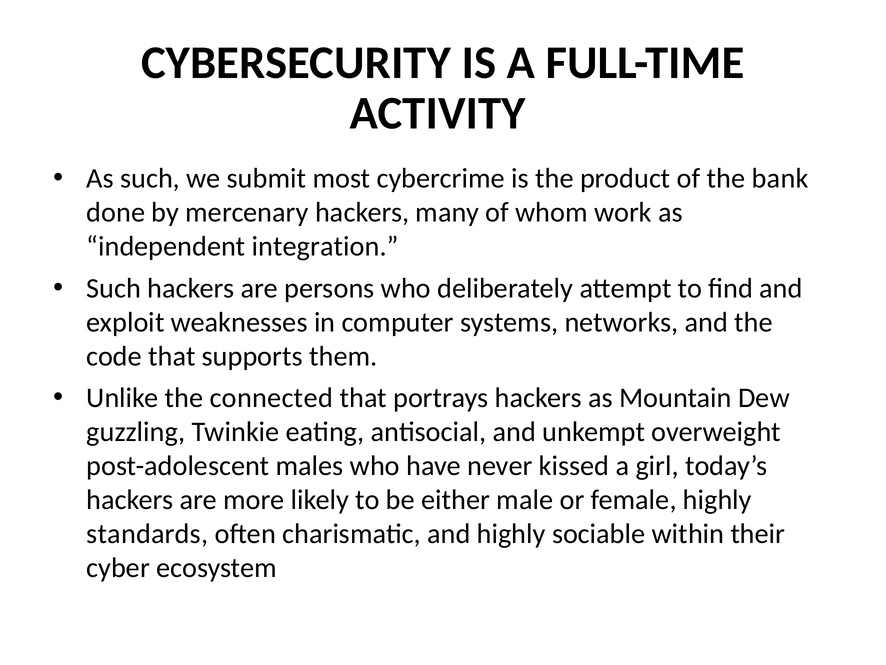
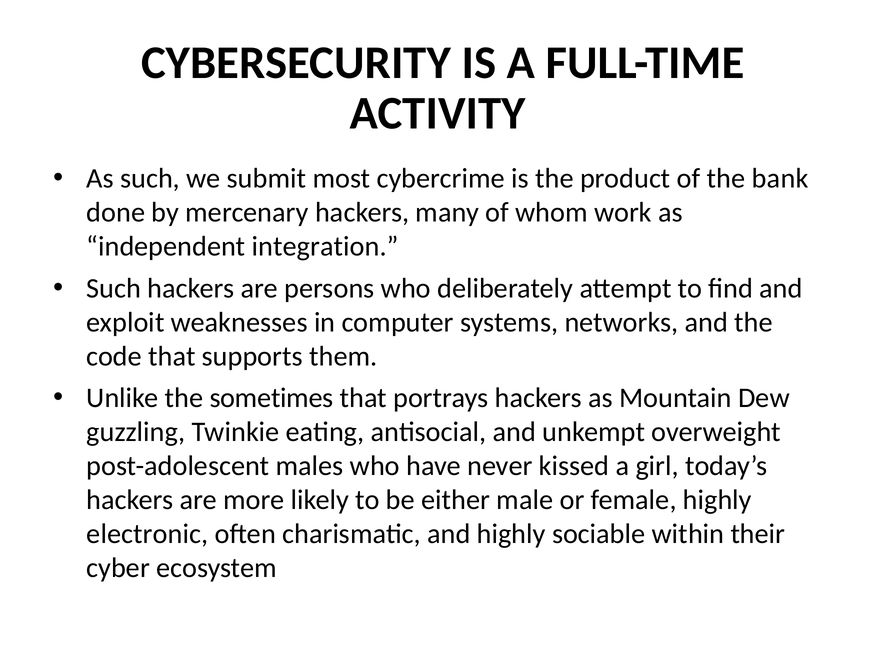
connected: connected -> sometimes
standards: standards -> electronic
